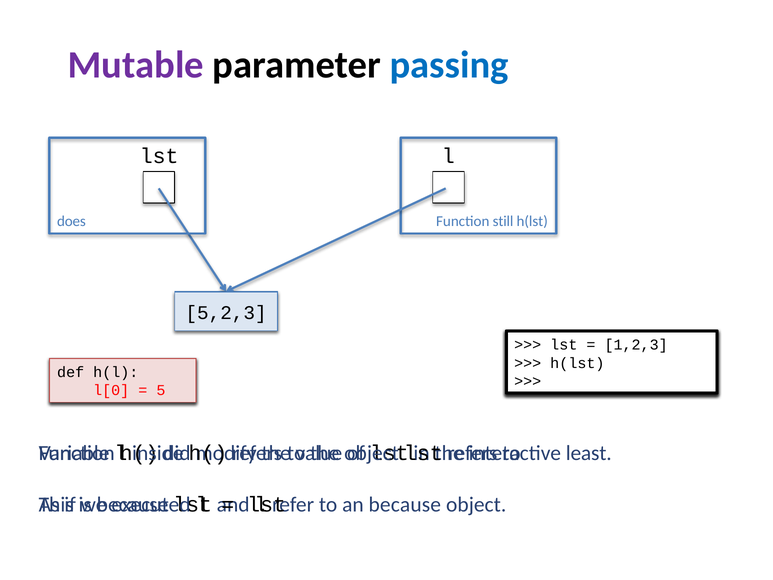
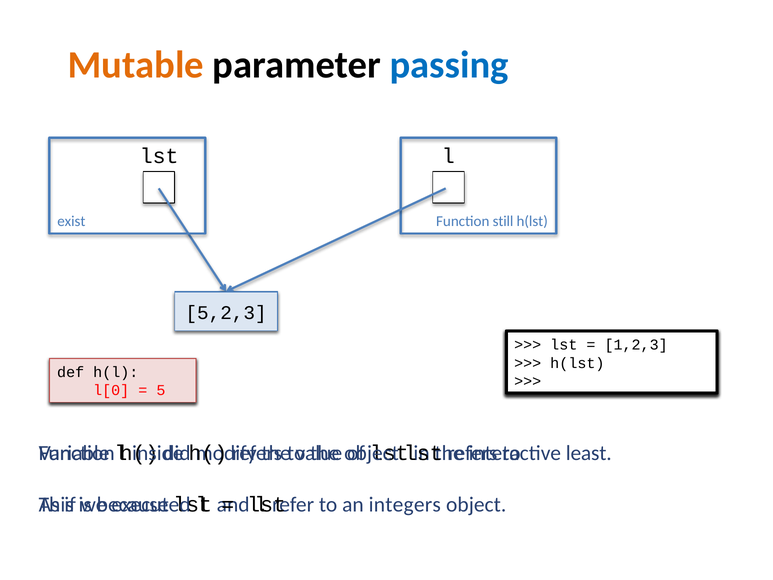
Mutable colour: purple -> orange
does: does -> exist
an because: because -> integers
